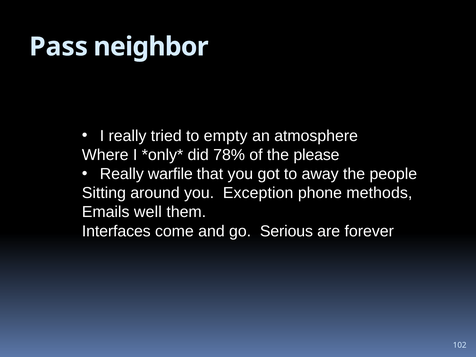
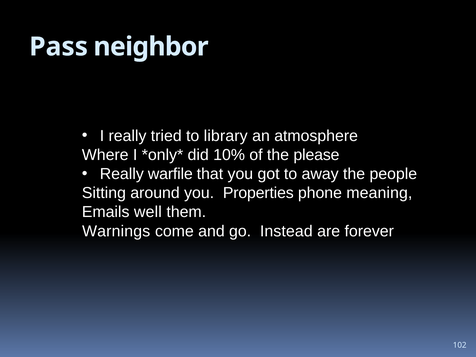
empty: empty -> library
78%: 78% -> 10%
Exception: Exception -> Properties
methods: methods -> meaning
Interfaces: Interfaces -> Warnings
Serious: Serious -> Instead
